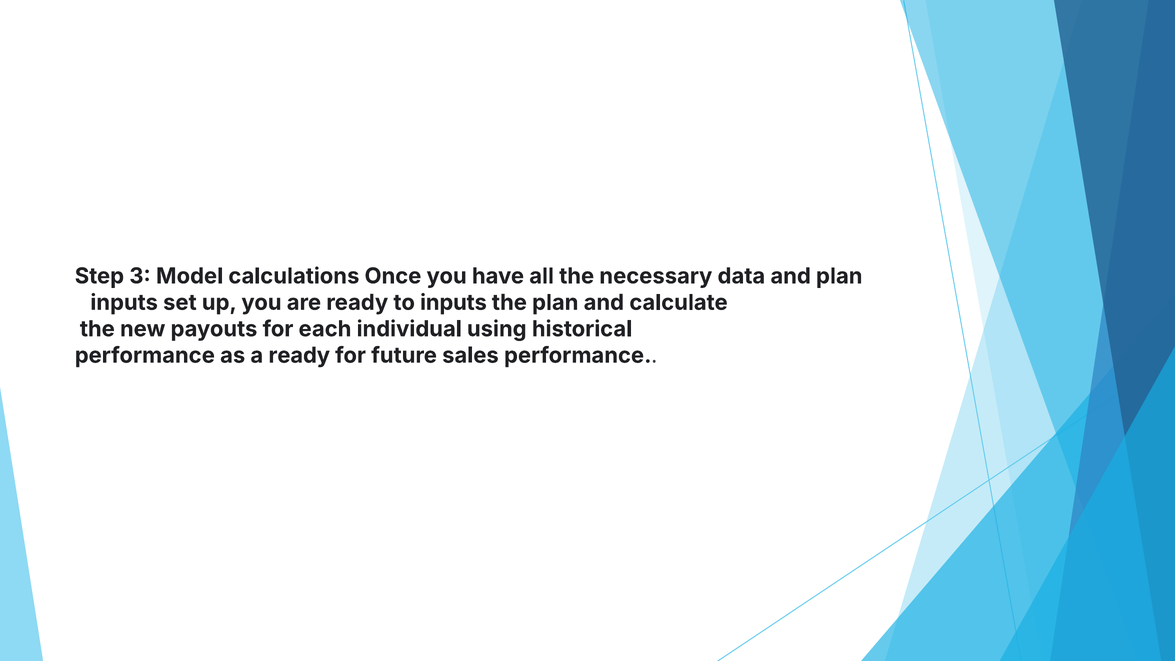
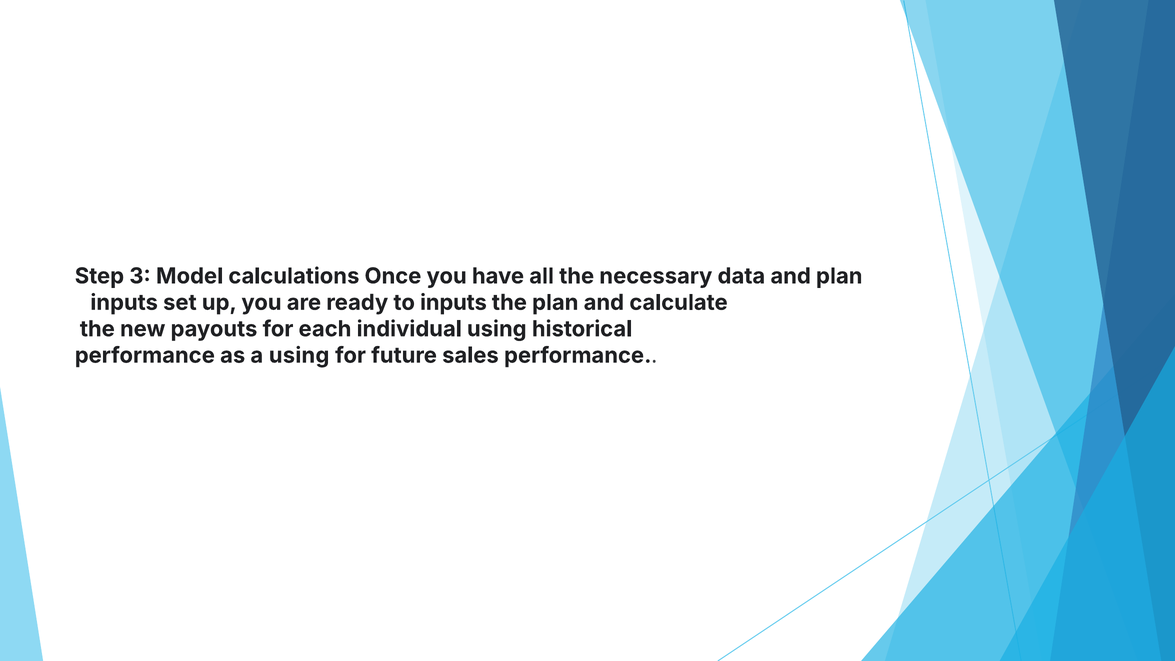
a ready: ready -> using
